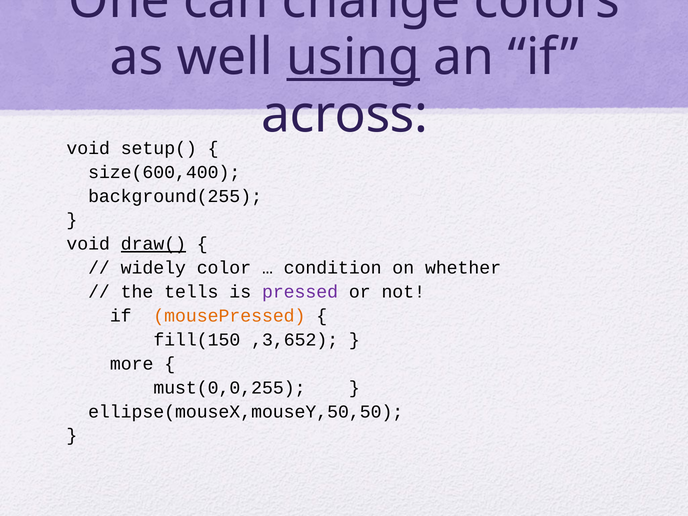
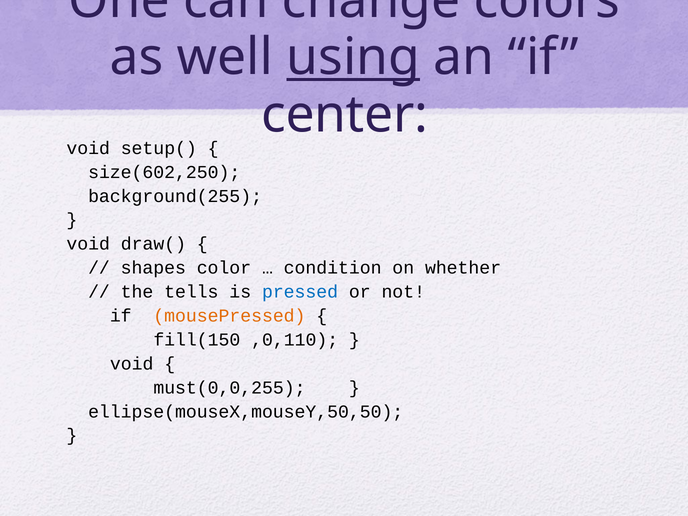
across: across -> center
size(600,400: size(600,400 -> size(602,250
draw( underline: present -> none
widely: widely -> shapes
pressed colour: purple -> blue
,3,652: ,3,652 -> ,0,110
more at (132, 364): more -> void
